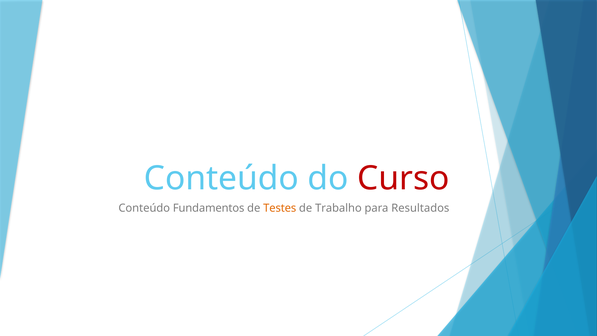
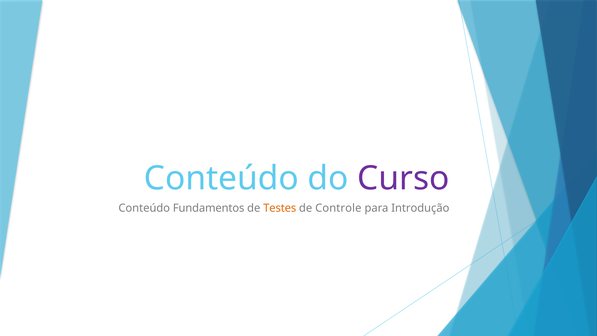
Curso colour: red -> purple
Trabalho: Trabalho -> Controle
Resultados: Resultados -> Introdução
